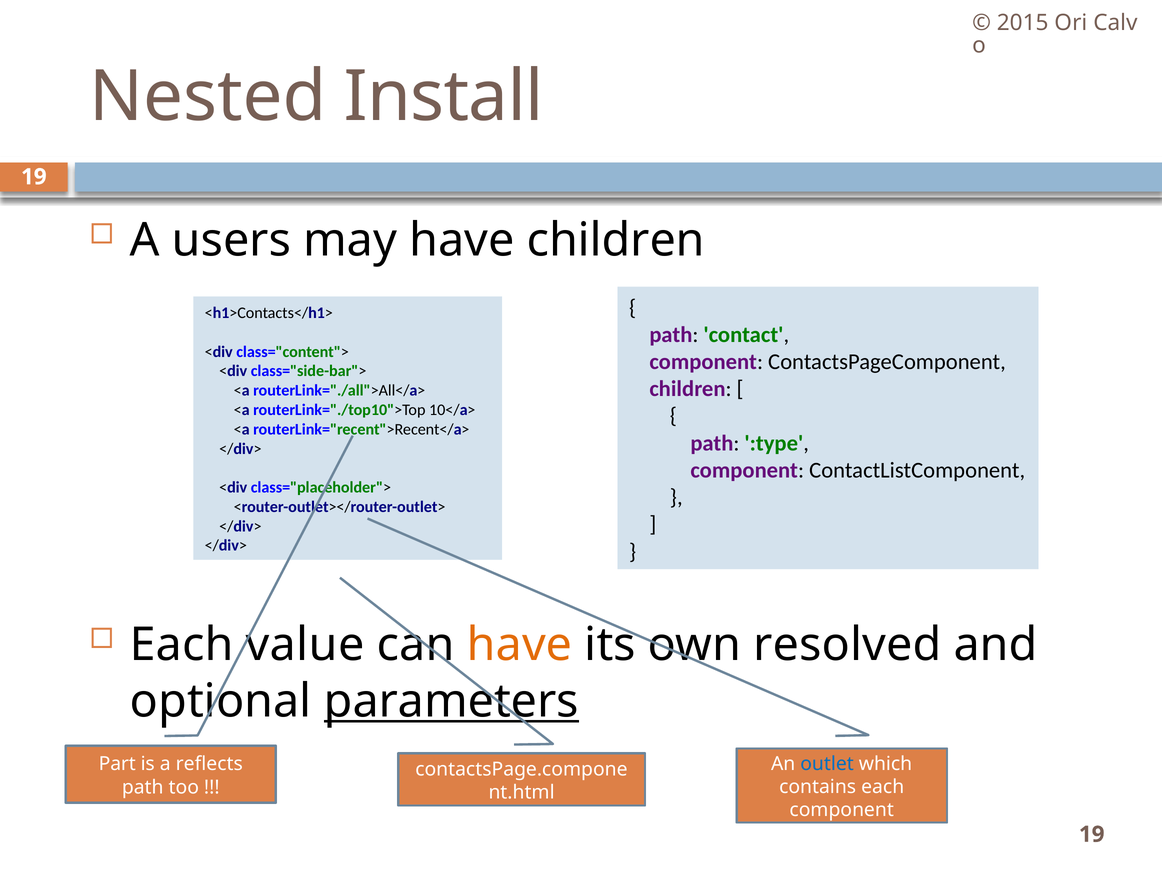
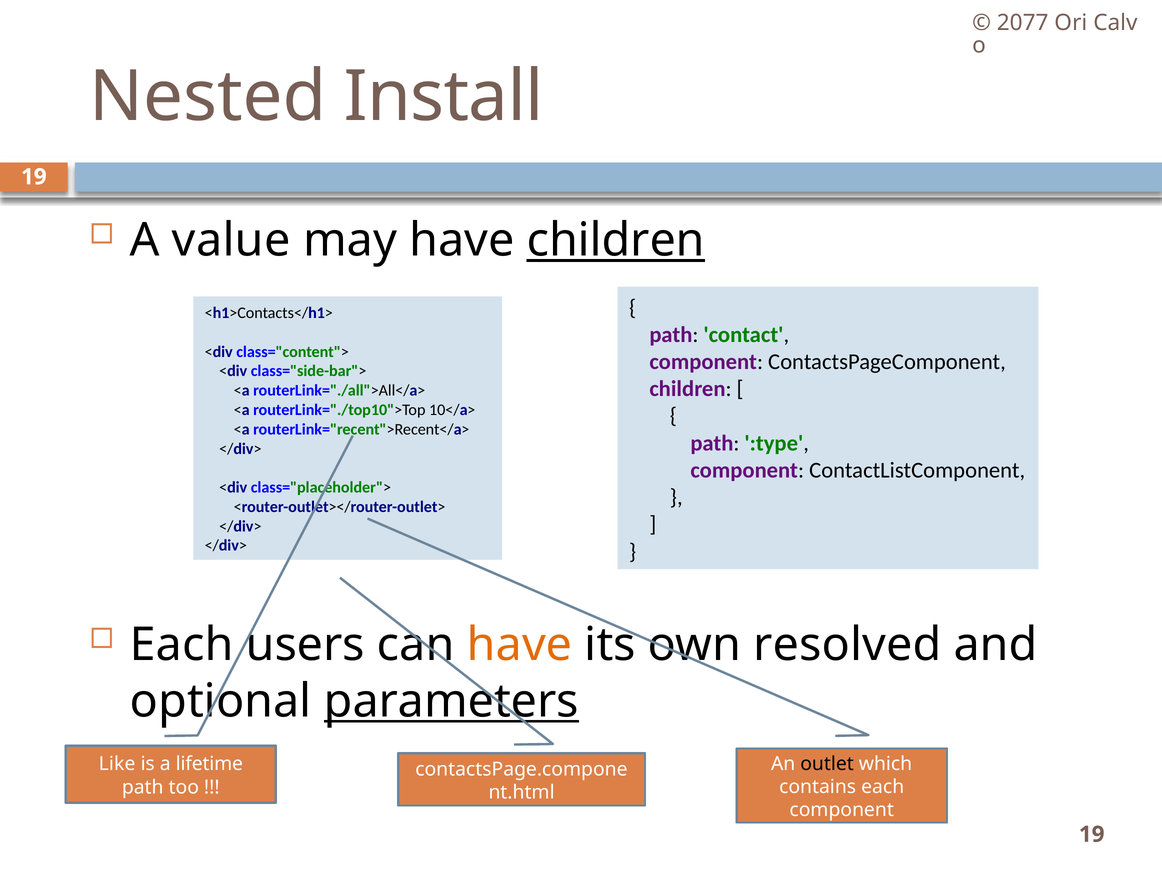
2015: 2015 -> 2077
users: users -> value
children at (616, 240) underline: none -> present
value: value -> users
outlet colour: blue -> black
Part: Part -> Like
reflects: reflects -> lifetime
